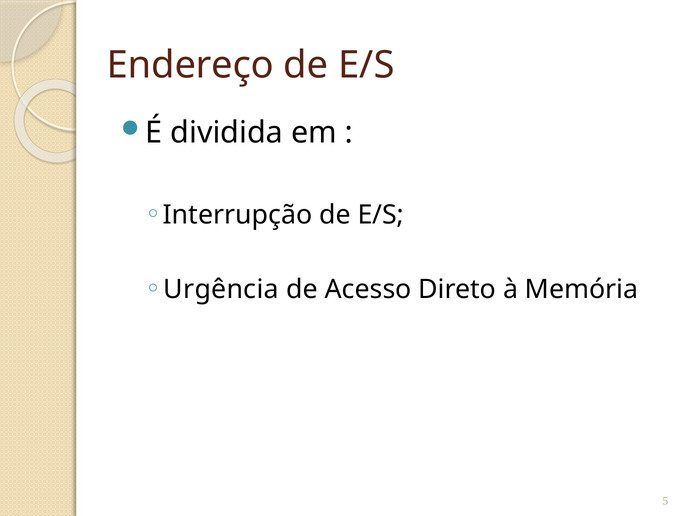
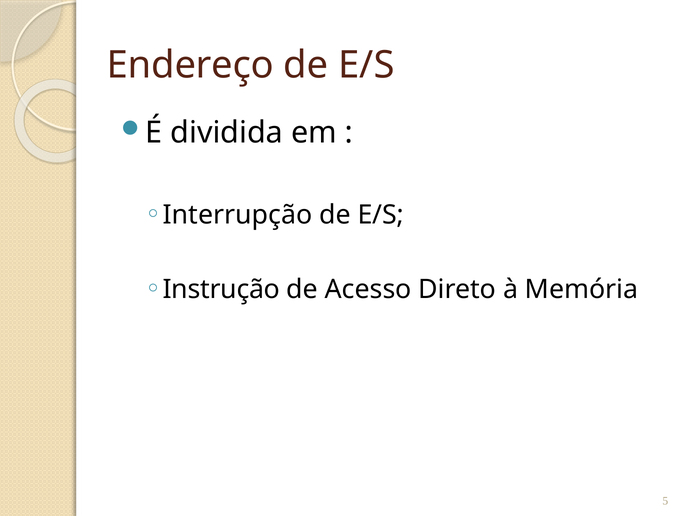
Urgência: Urgência -> Instrução
